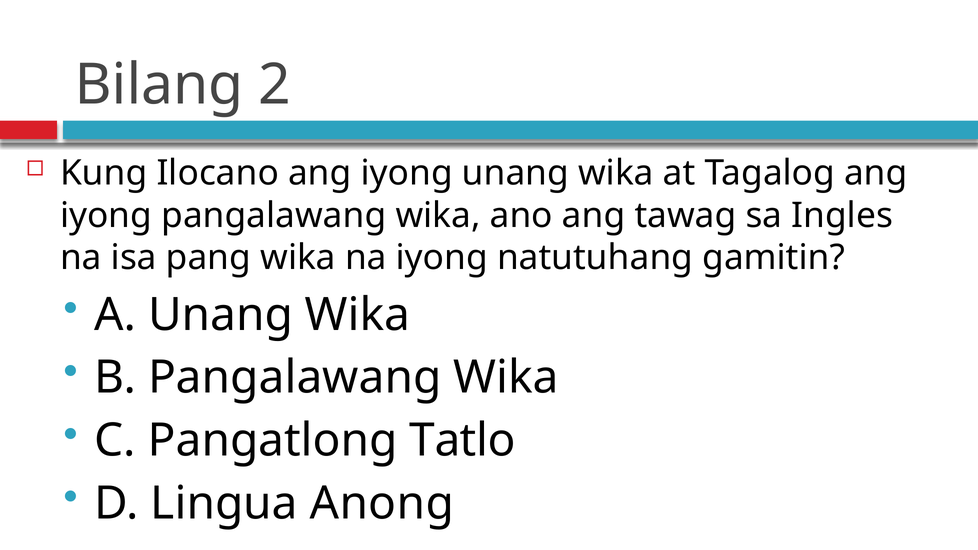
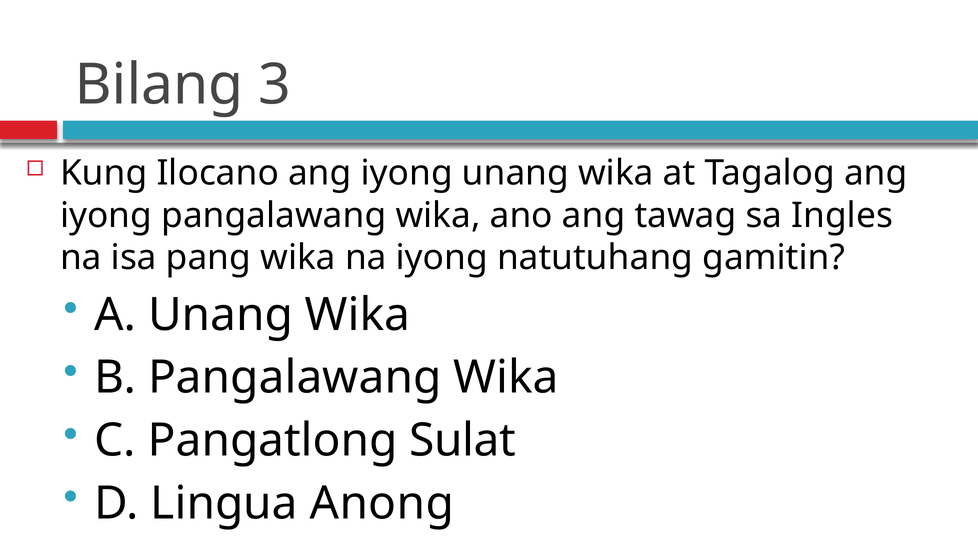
2: 2 -> 3
Tatlo: Tatlo -> Sulat
